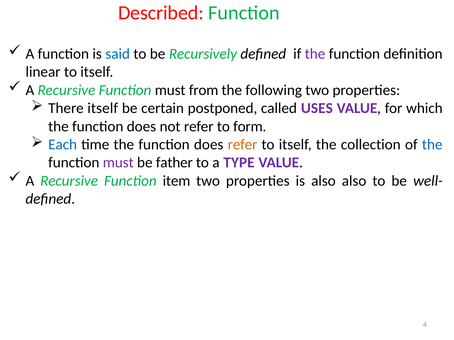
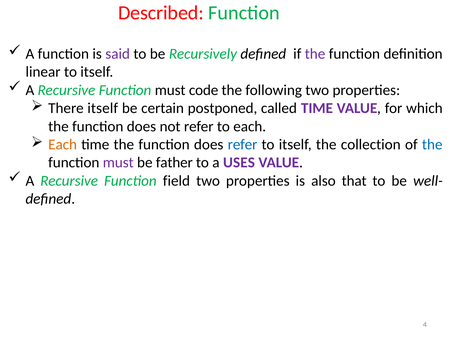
said colour: blue -> purple
from: from -> code
called USES: USES -> TIME
to form: form -> each
Each at (63, 145) colour: blue -> orange
refer at (243, 145) colour: orange -> blue
TYPE: TYPE -> USES
item: item -> field
also also: also -> that
